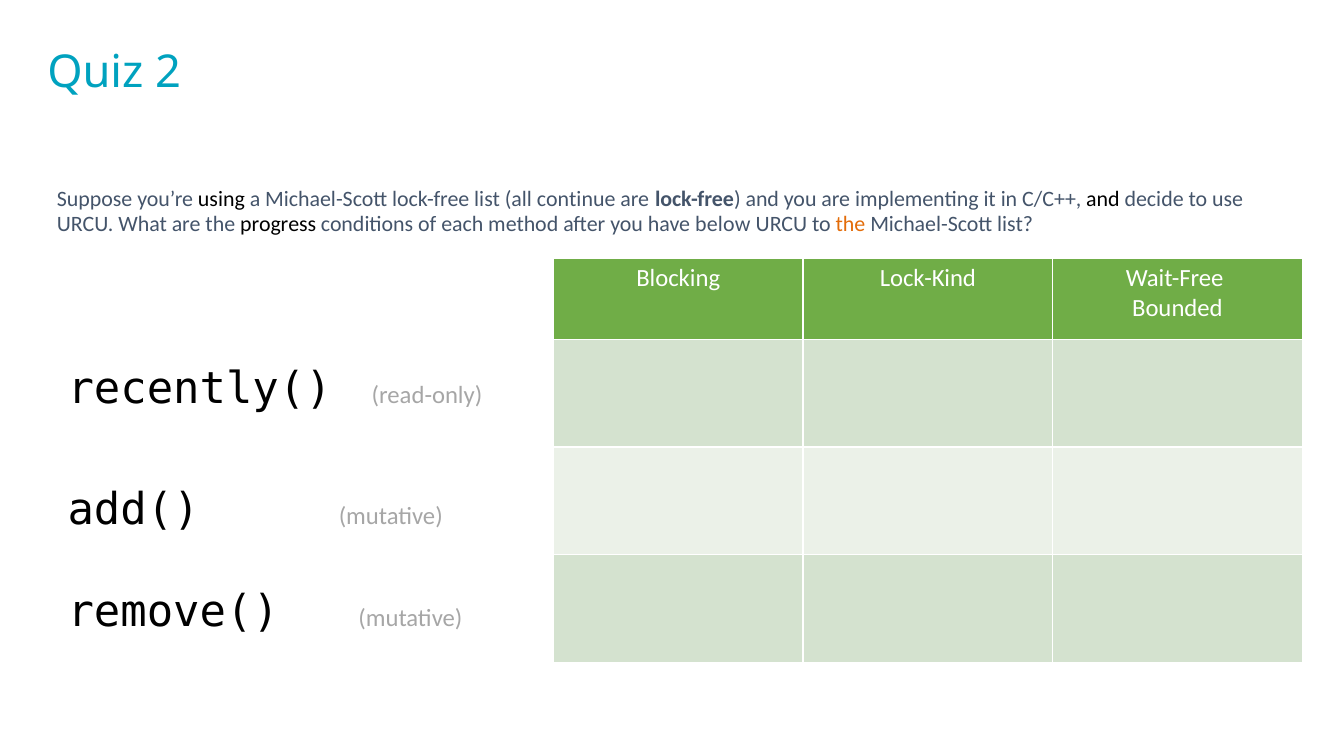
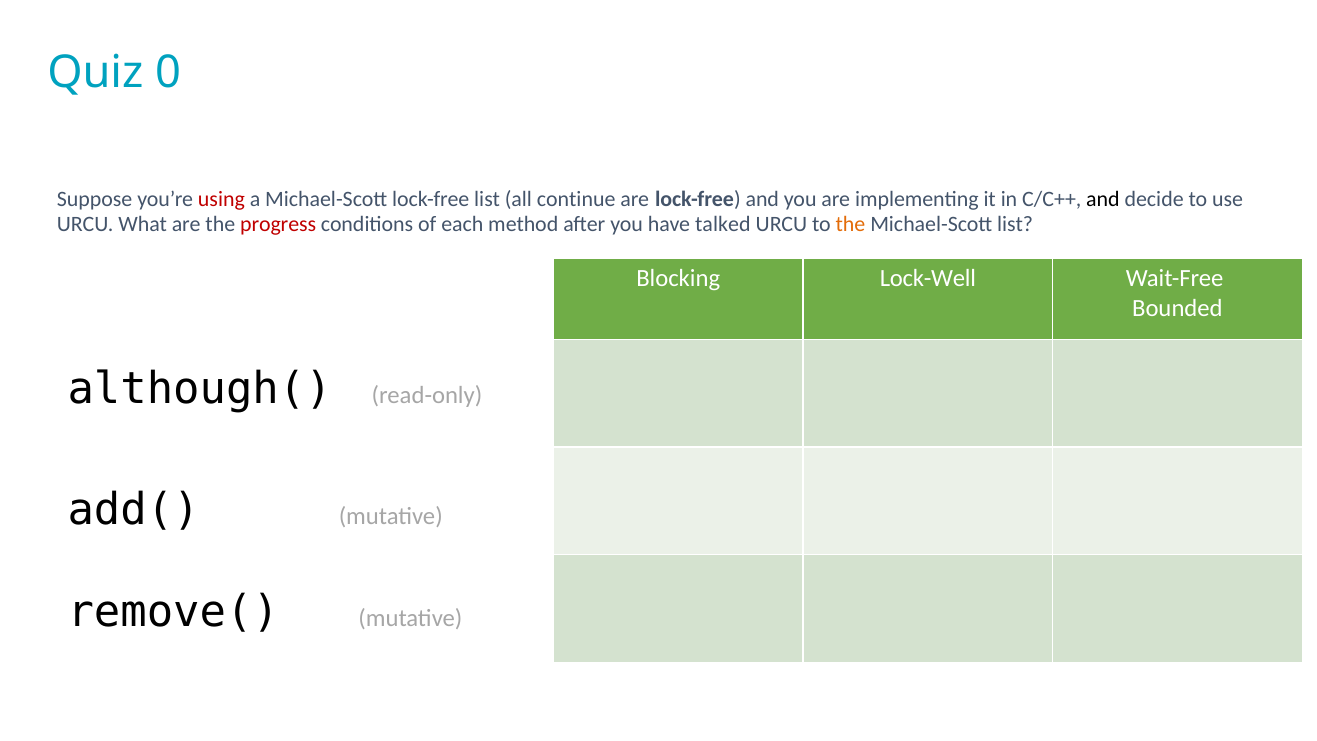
2: 2 -> 0
using colour: black -> red
progress colour: black -> red
below: below -> talked
Lock-Kind: Lock-Kind -> Lock-Well
recently(: recently( -> although(
